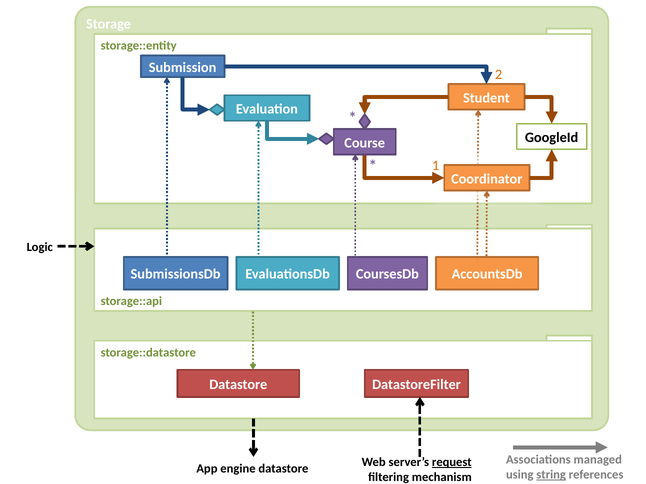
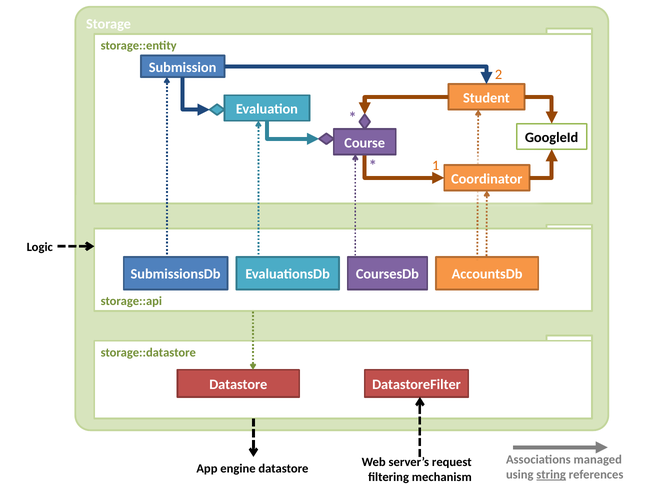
request underline: present -> none
